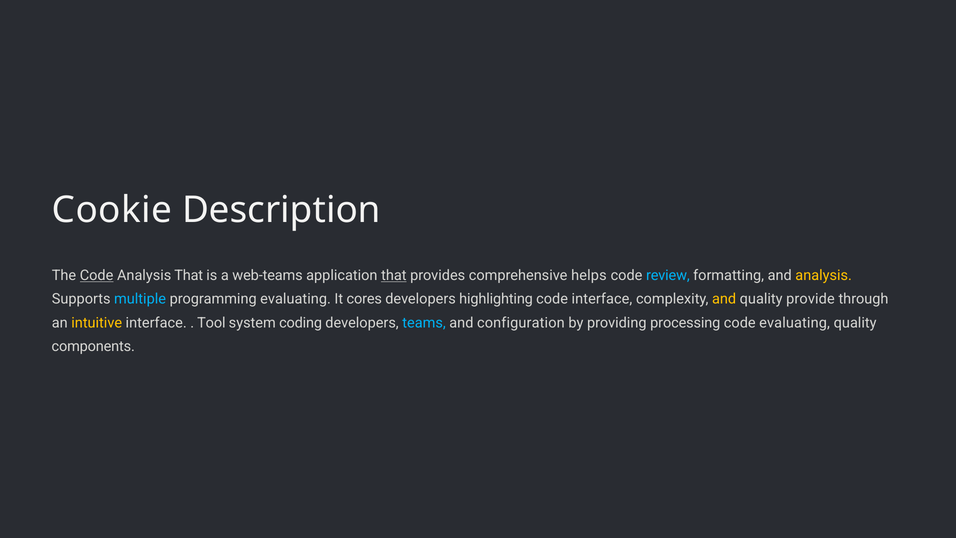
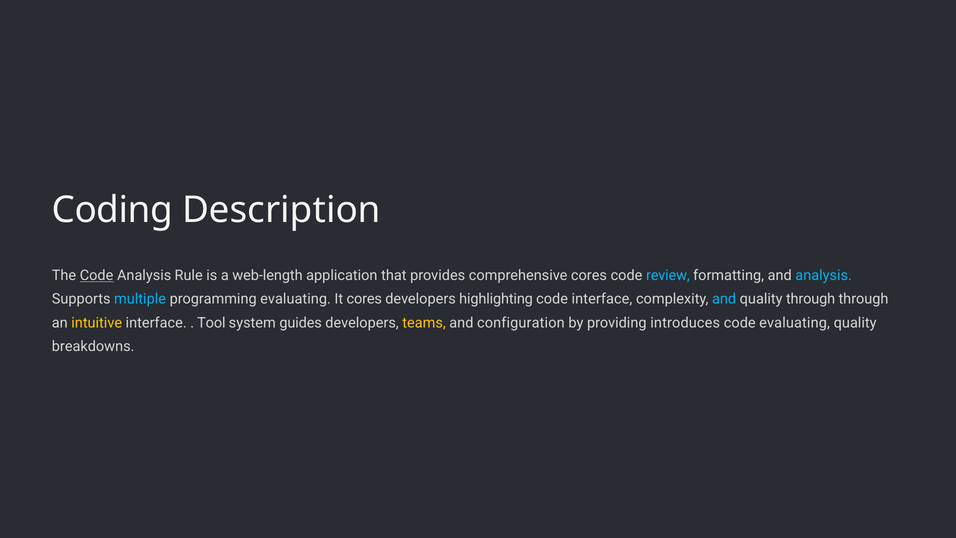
Cookie: Cookie -> Coding
Analysis That: That -> Rule
web-teams: web-teams -> web-length
that at (394, 275) underline: present -> none
comprehensive helps: helps -> cores
analysis at (824, 275) colour: yellow -> light blue
and at (724, 299) colour: yellow -> light blue
quality provide: provide -> through
coding: coding -> guides
teams colour: light blue -> yellow
processing: processing -> introduces
components: components -> breakdowns
